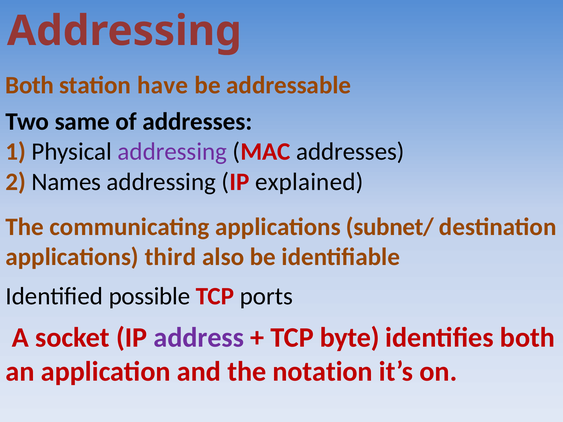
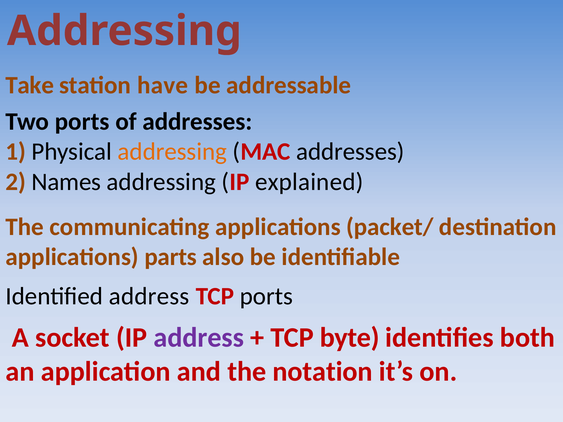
Both at (30, 85): Both -> Take
Two same: same -> ports
addressing at (172, 152) colour: purple -> orange
subnet/: subnet/ -> packet/
third: third -> parts
Identified possible: possible -> address
